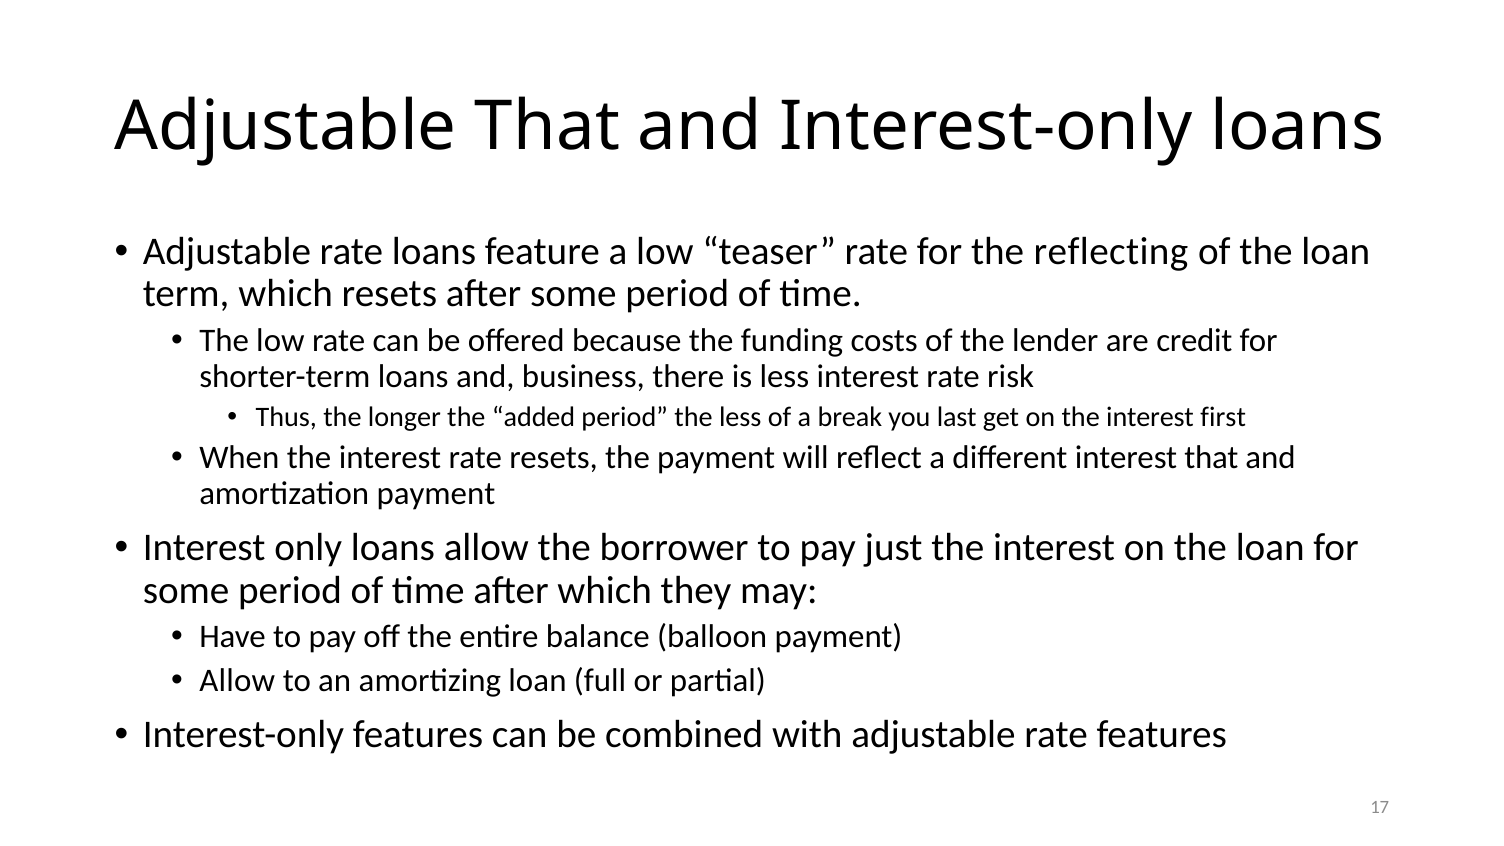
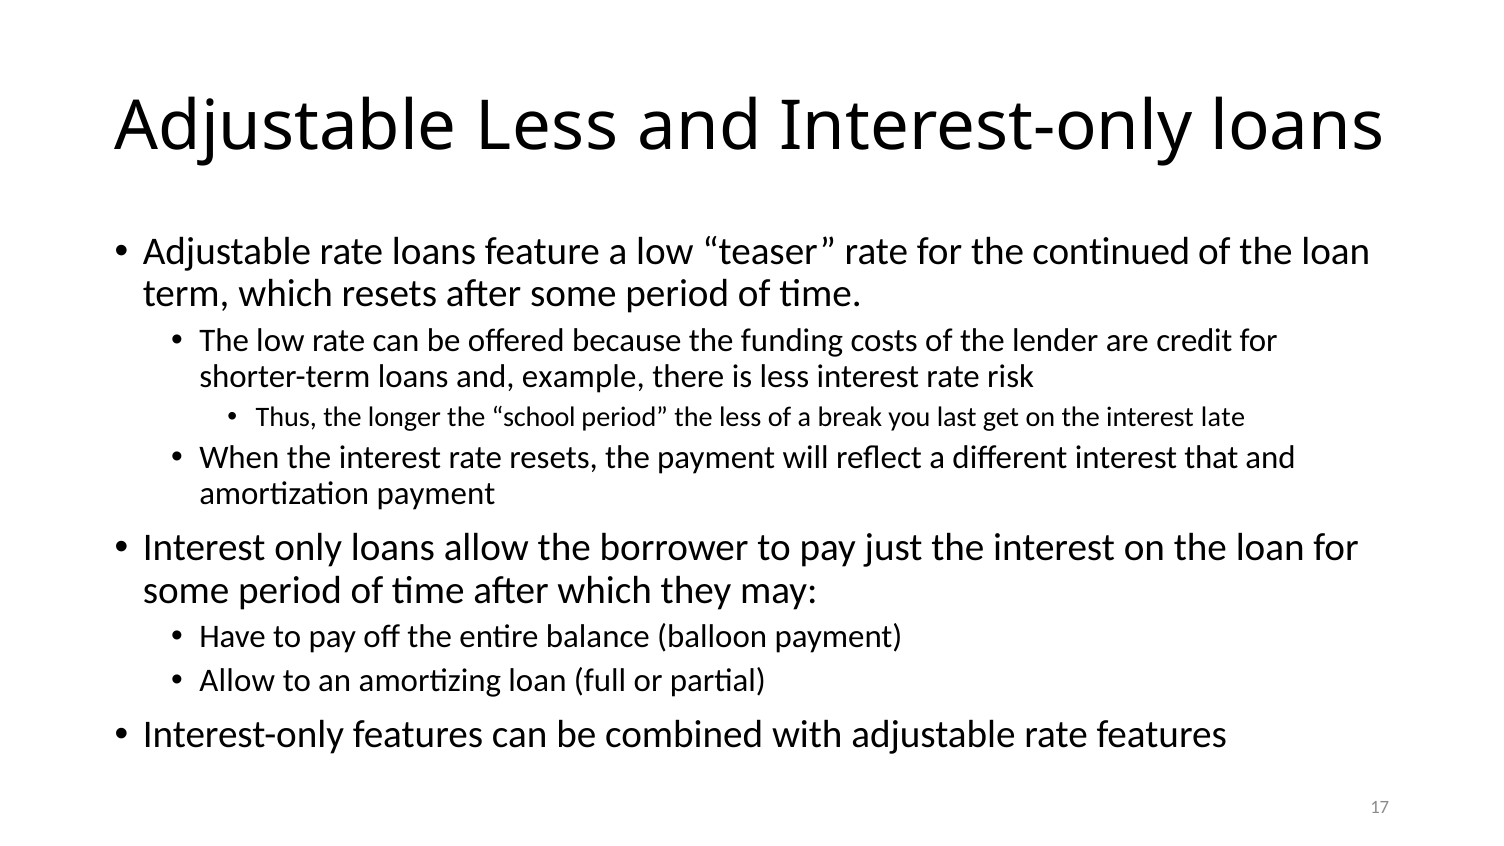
Adjustable That: That -> Less
reflecting: reflecting -> continued
business: business -> example
added: added -> school
first: first -> late
